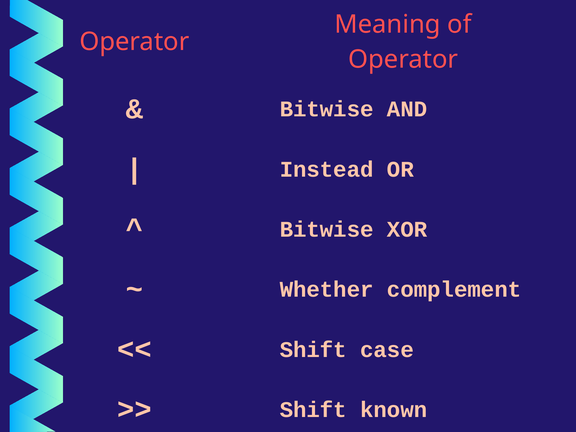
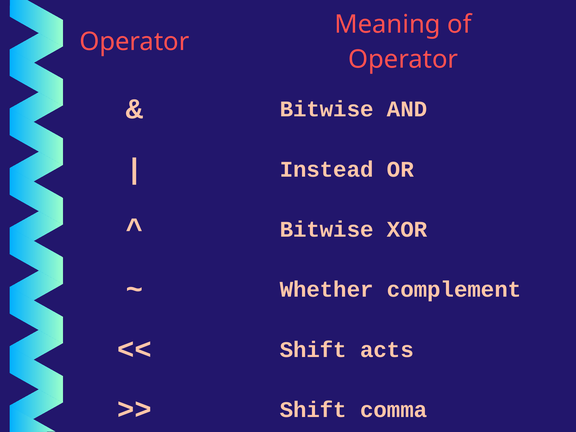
case: case -> acts
known: known -> comma
